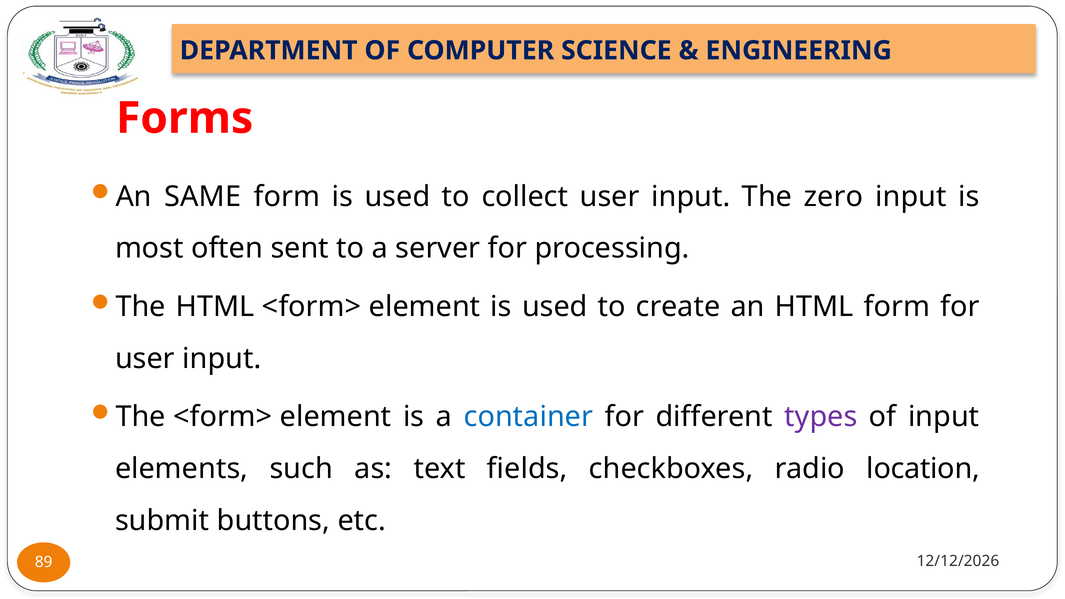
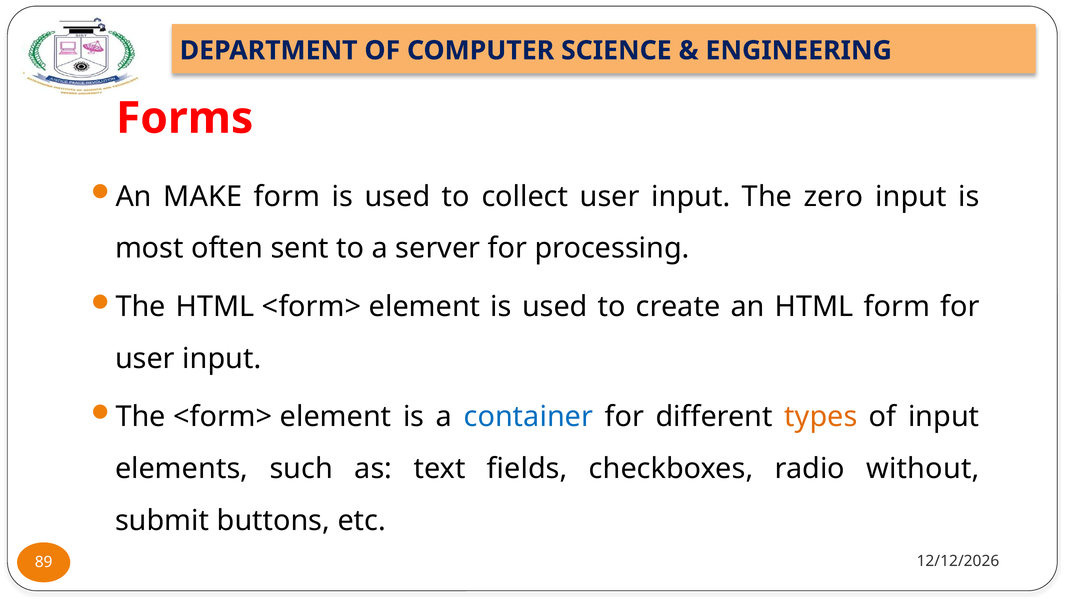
SAME: SAME -> MAKE
types colour: purple -> orange
location: location -> without
